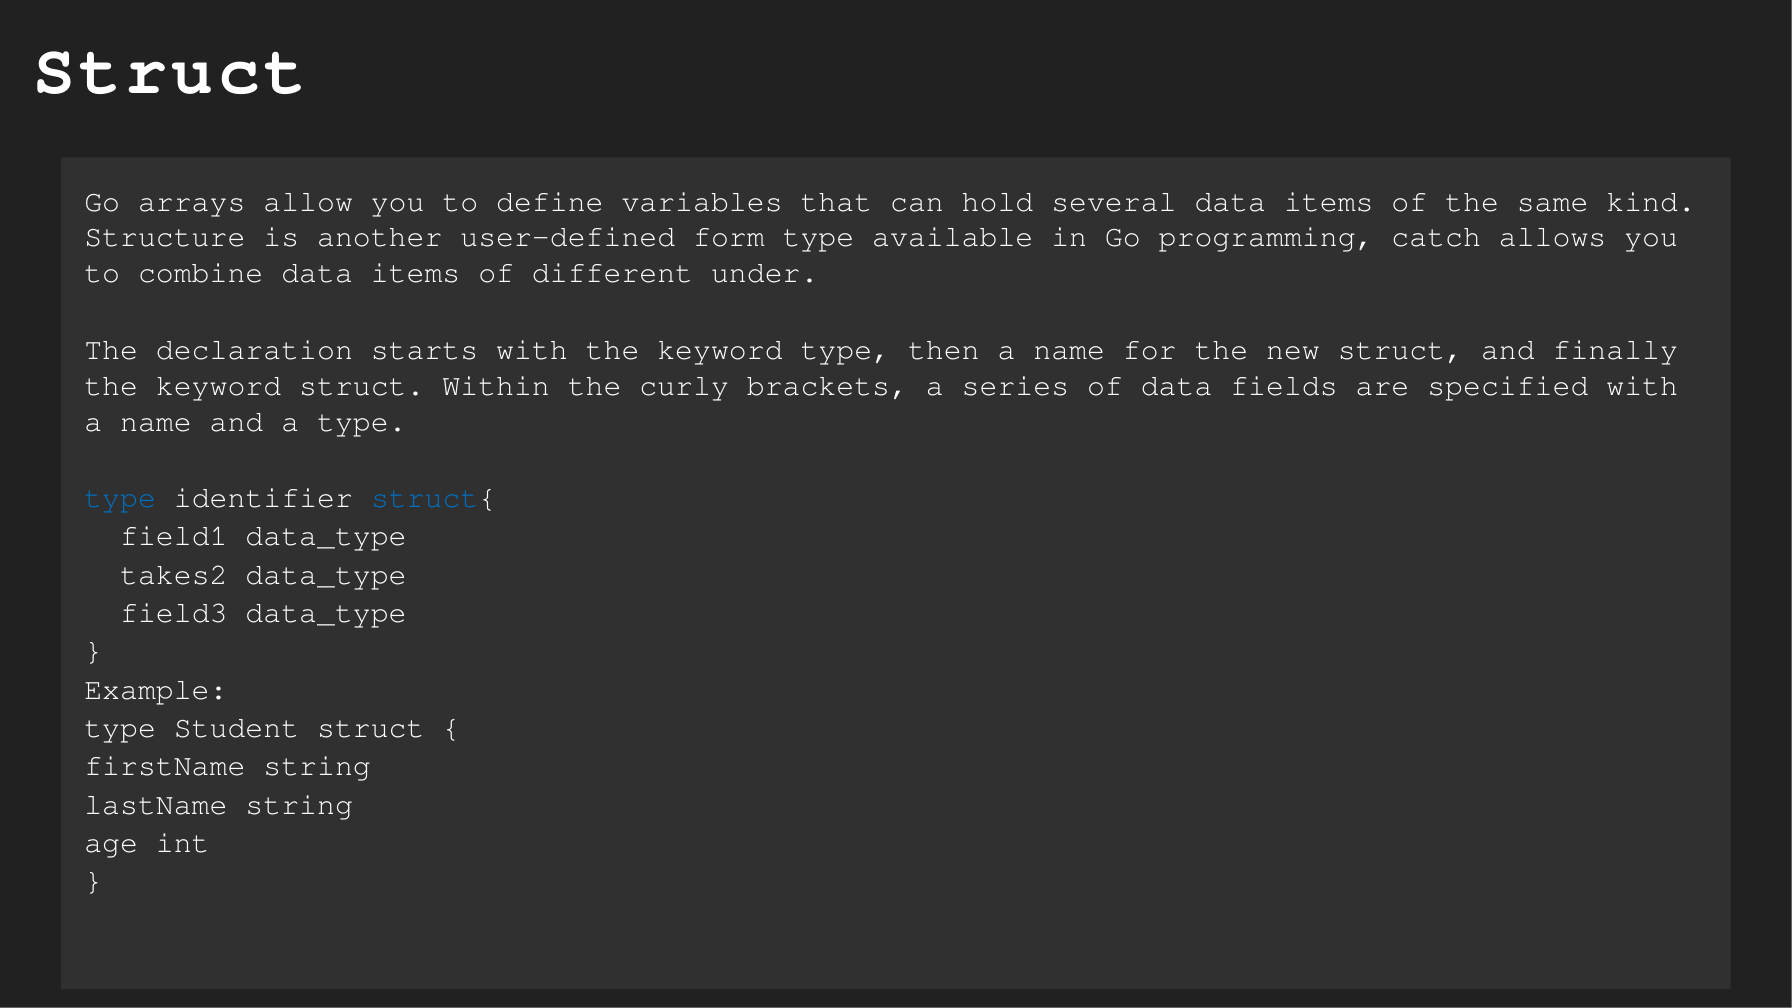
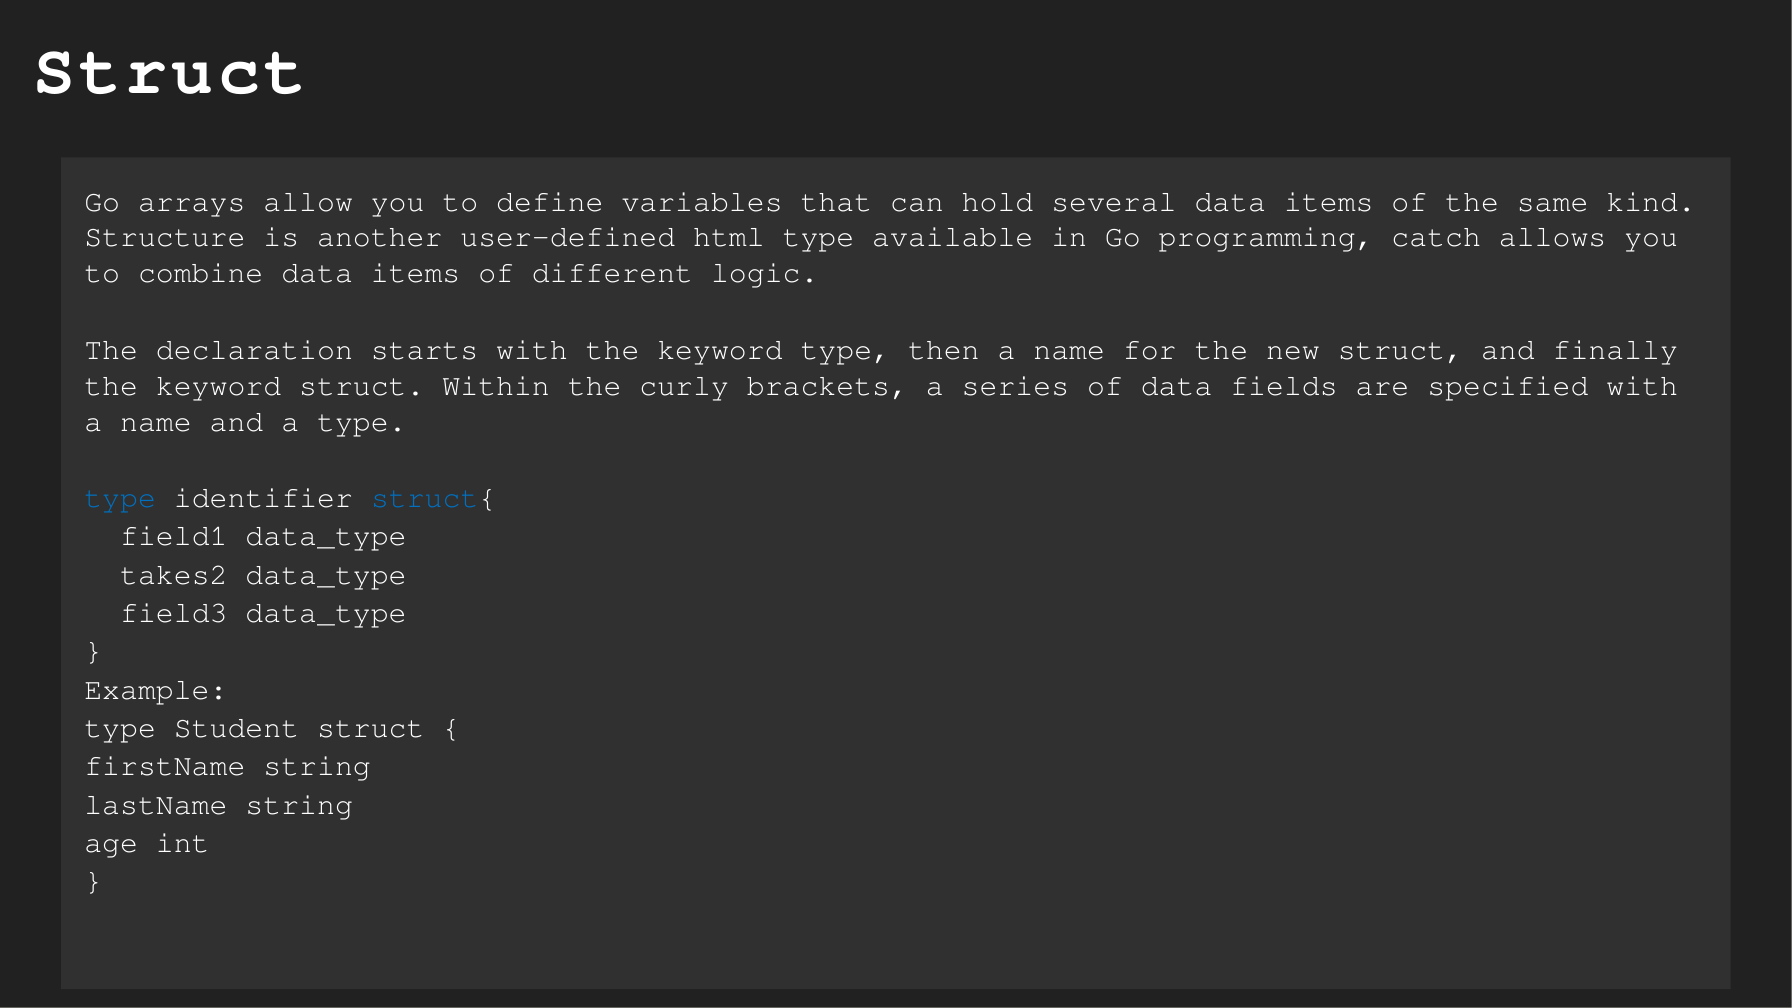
form: form -> html
under: under -> logic
